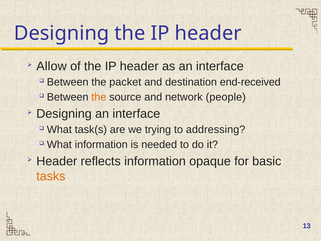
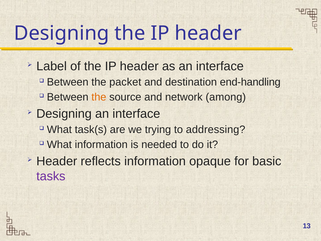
Allow: Allow -> Label
end-received: end-received -> end-handling
people: people -> among
tasks colour: orange -> purple
